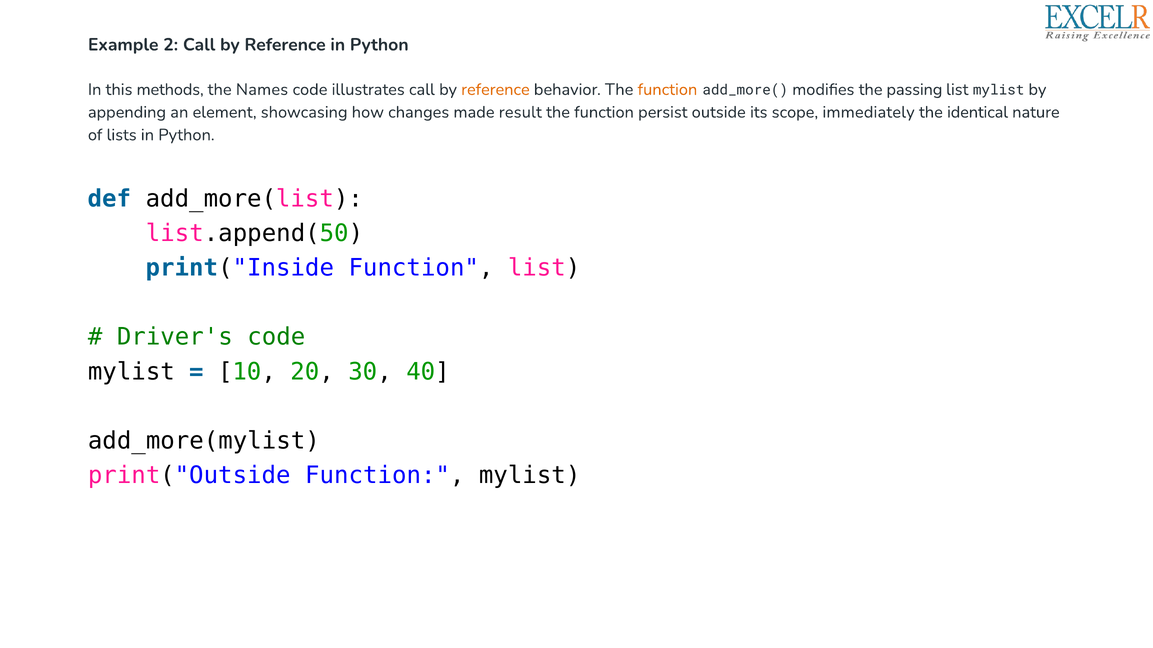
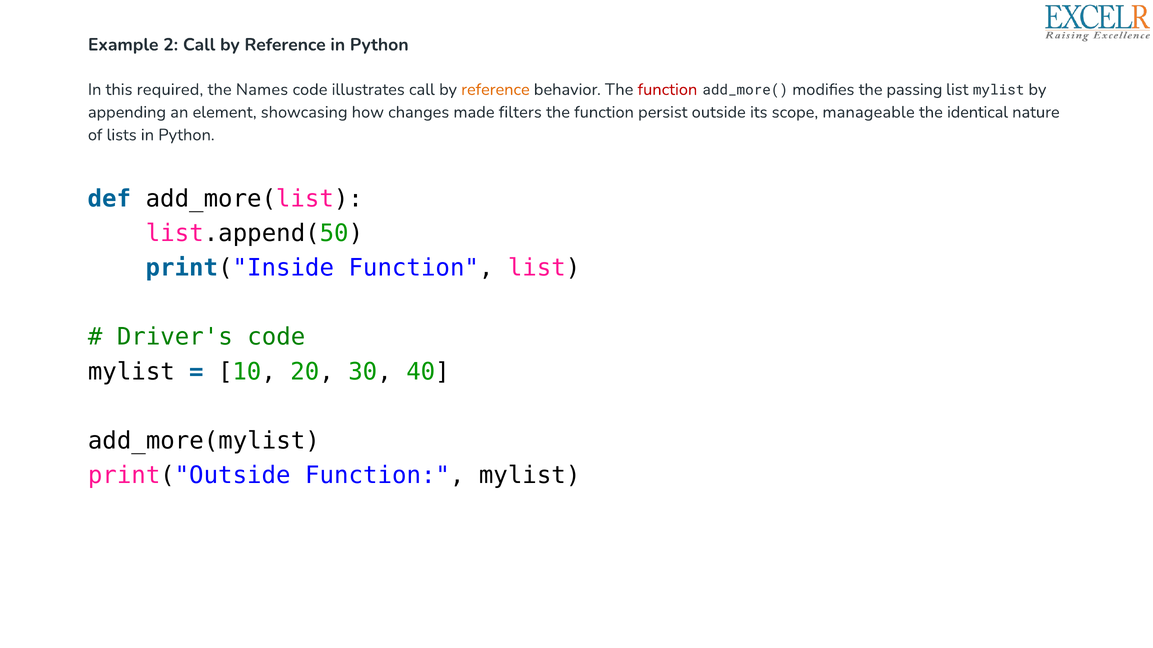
methods: methods -> required
function at (667, 90) colour: orange -> red
result: result -> filters
immediately: immediately -> manageable
